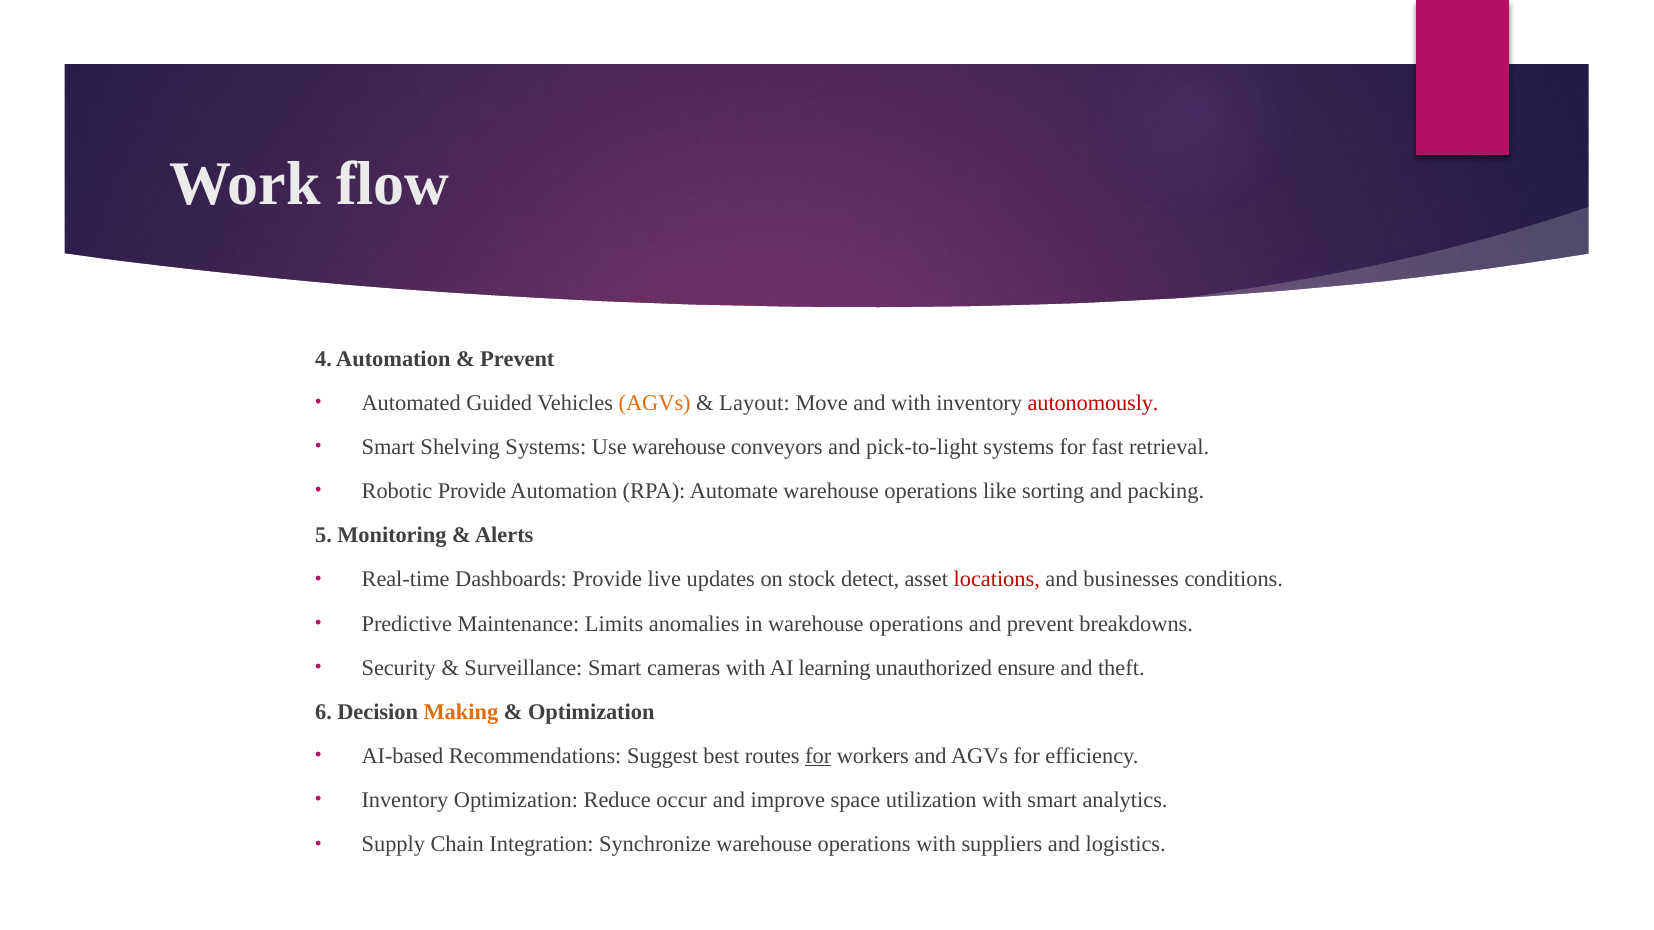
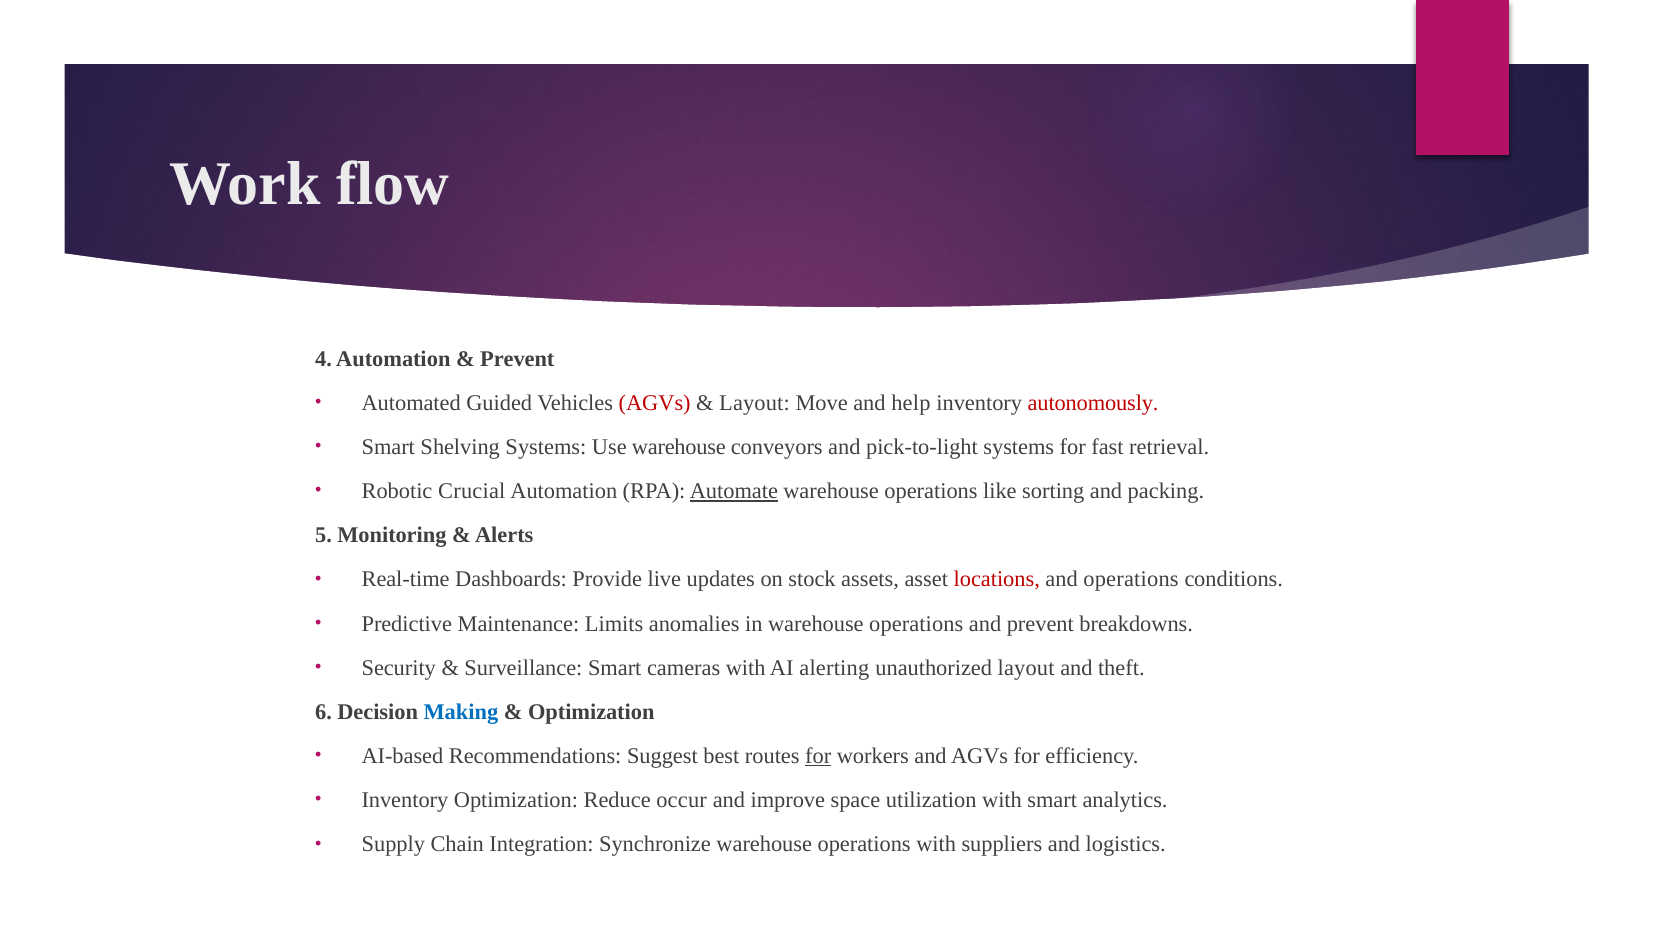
AGVs at (655, 403) colour: orange -> red
and with: with -> help
Robotic Provide: Provide -> Crucial
Automate underline: none -> present
detect: detect -> assets
and businesses: businesses -> operations
learning: learning -> alerting
unauthorized ensure: ensure -> layout
Making colour: orange -> blue
